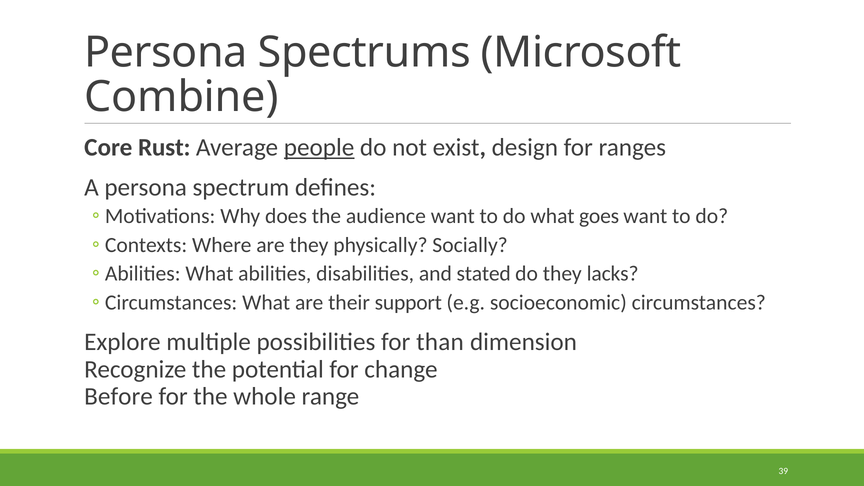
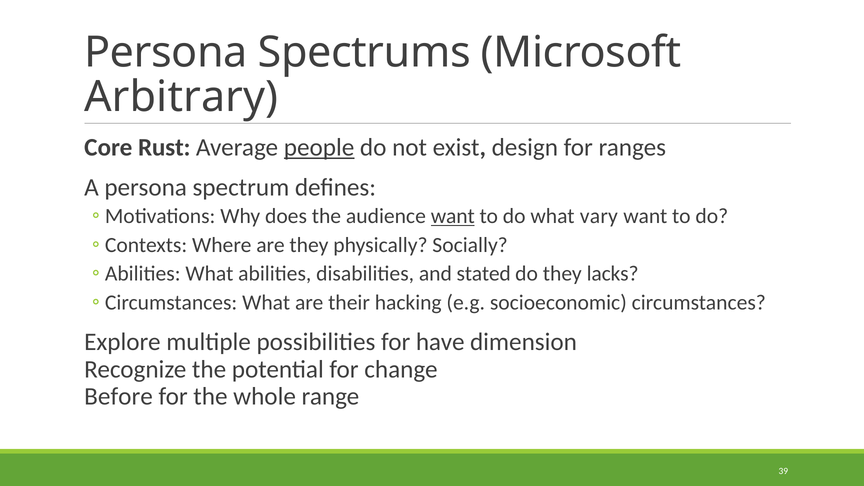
Combine: Combine -> Arbitrary
want at (453, 216) underline: none -> present
goes: goes -> vary
support: support -> hacking
than: than -> have
